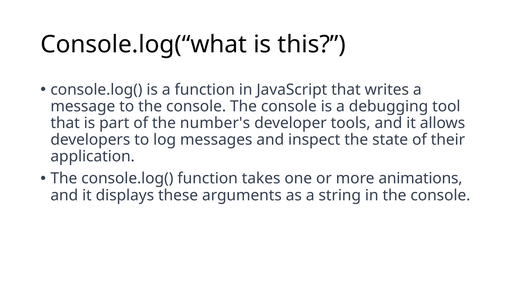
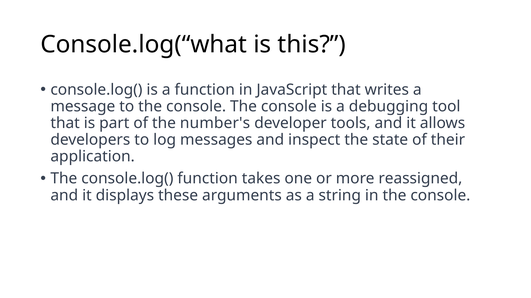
animations: animations -> reassigned
